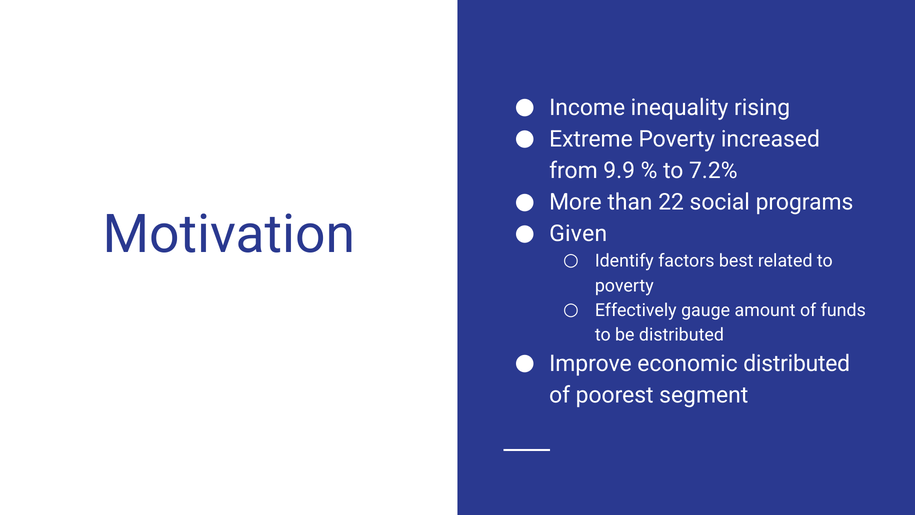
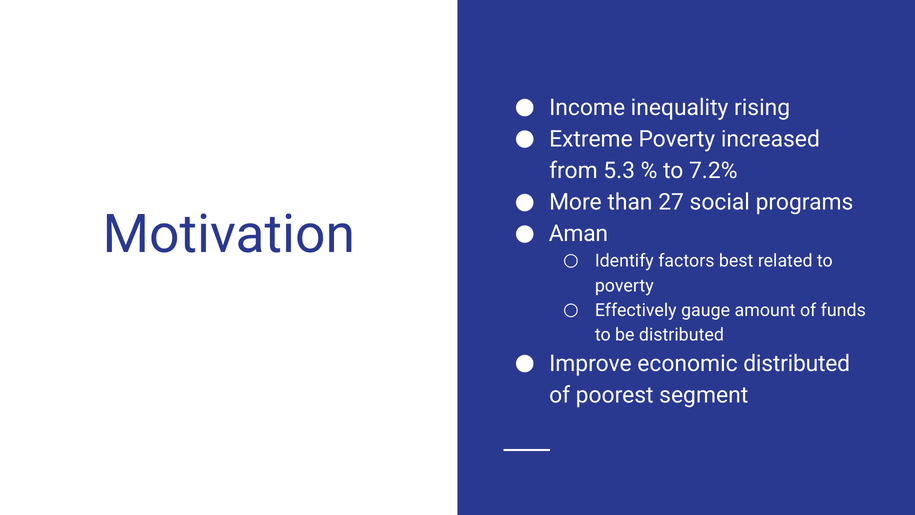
9.9: 9.9 -> 5.3
22: 22 -> 27
Given: Given -> Aman
